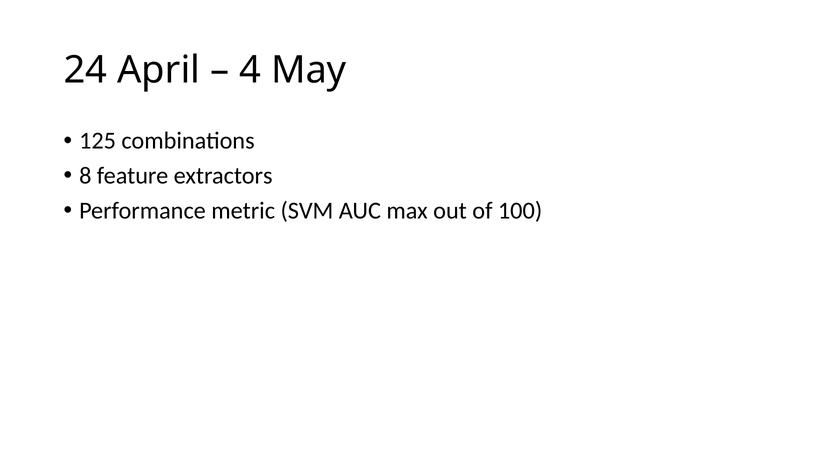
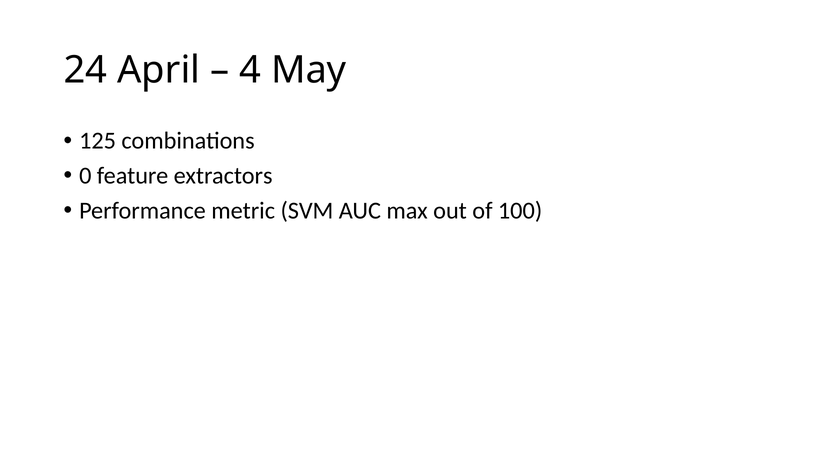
8: 8 -> 0
